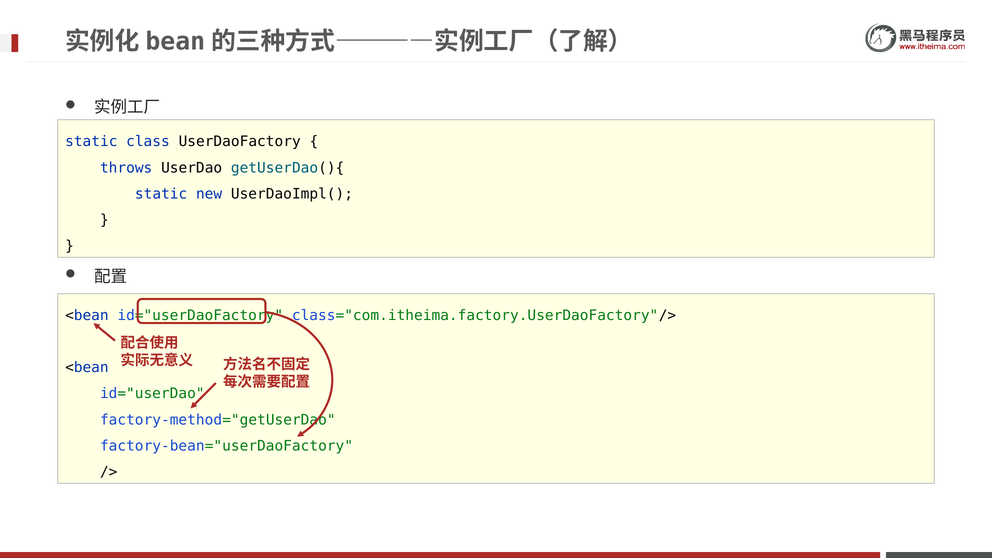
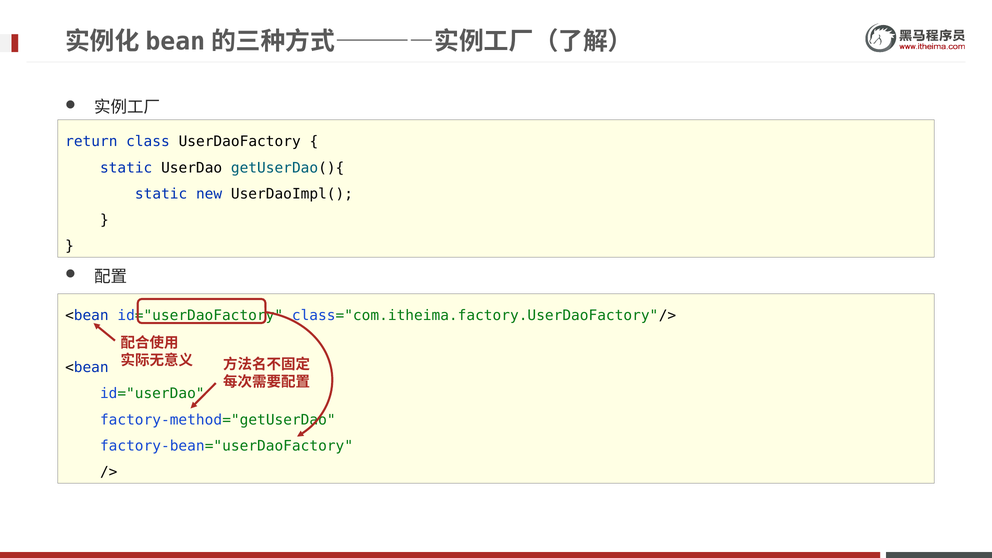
static at (91, 142): static -> return
throws at (126, 168): throws -> static
